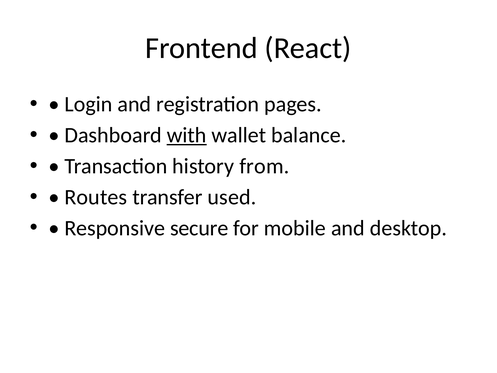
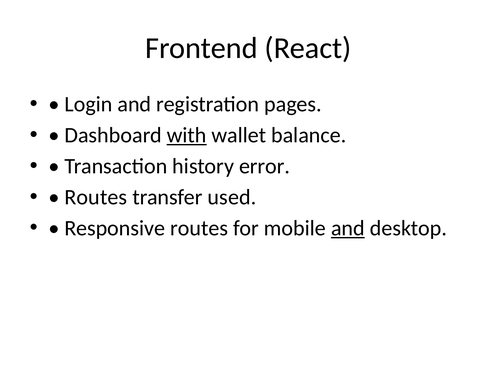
from: from -> error
Responsive secure: secure -> routes
and at (348, 228) underline: none -> present
